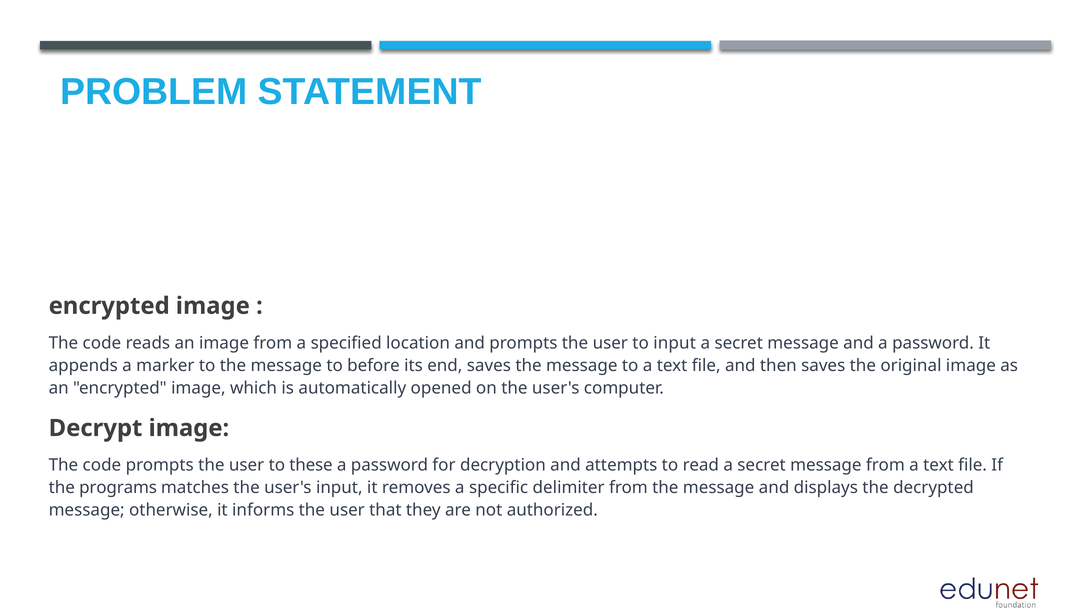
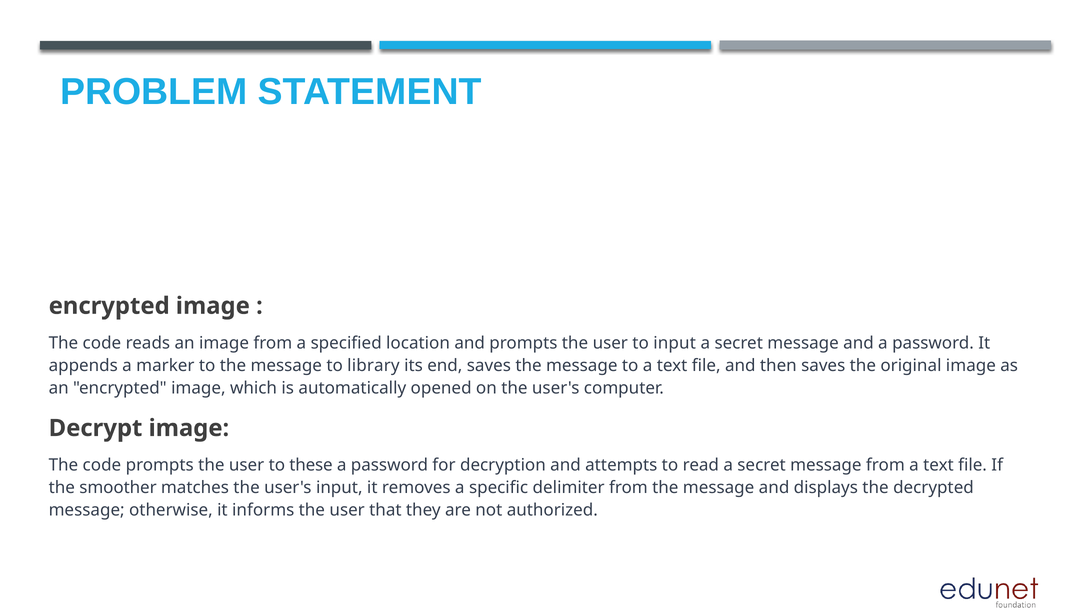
before: before -> library
programs: programs -> smoother
